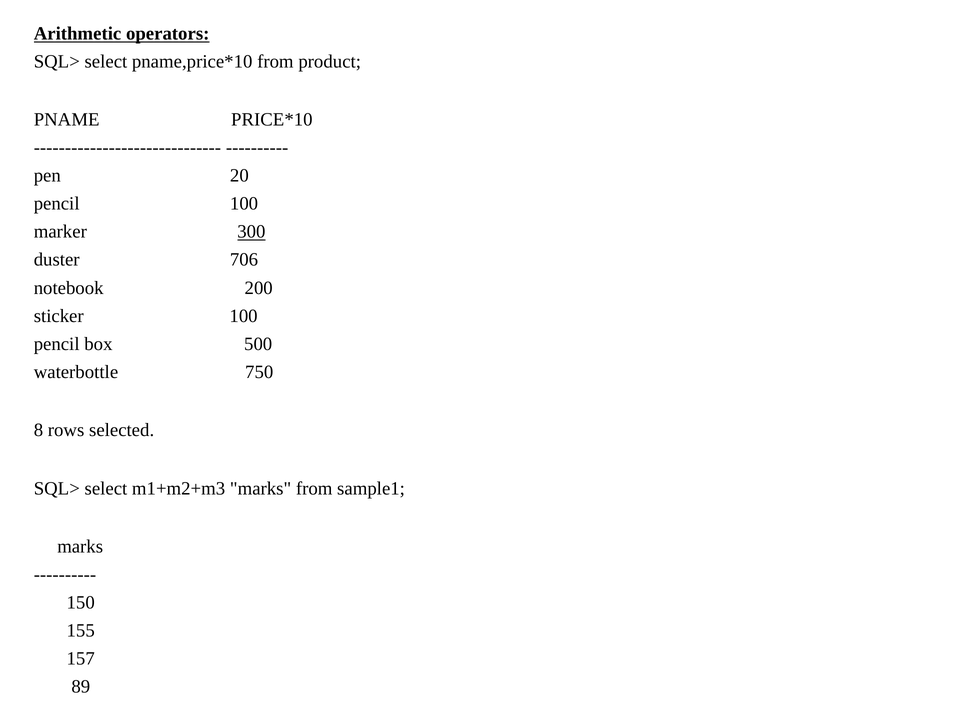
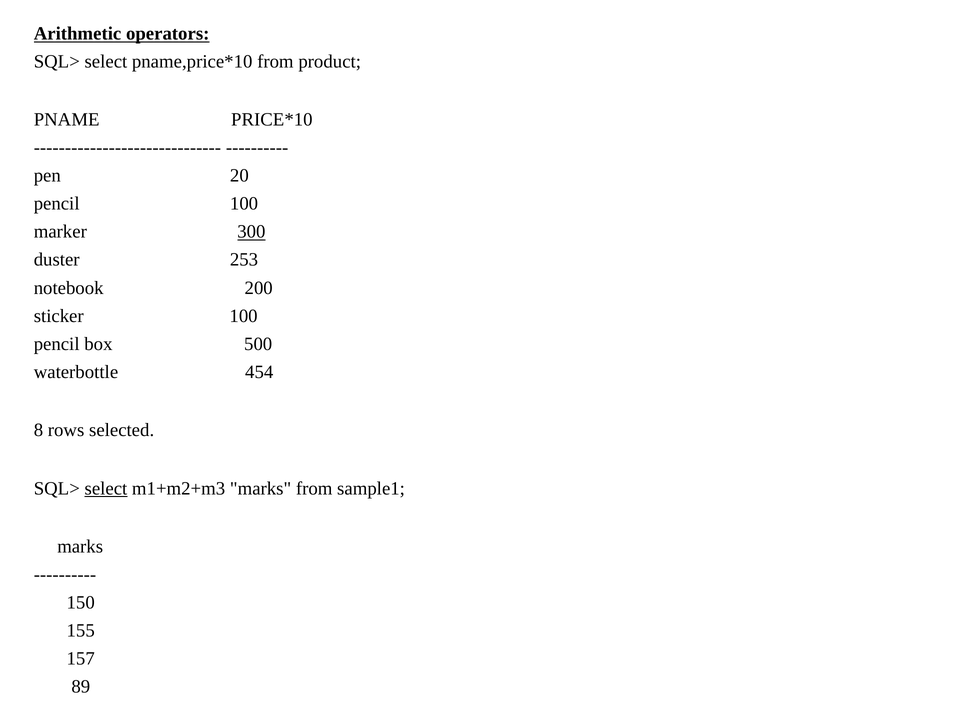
706: 706 -> 253
750: 750 -> 454
select at (106, 488) underline: none -> present
